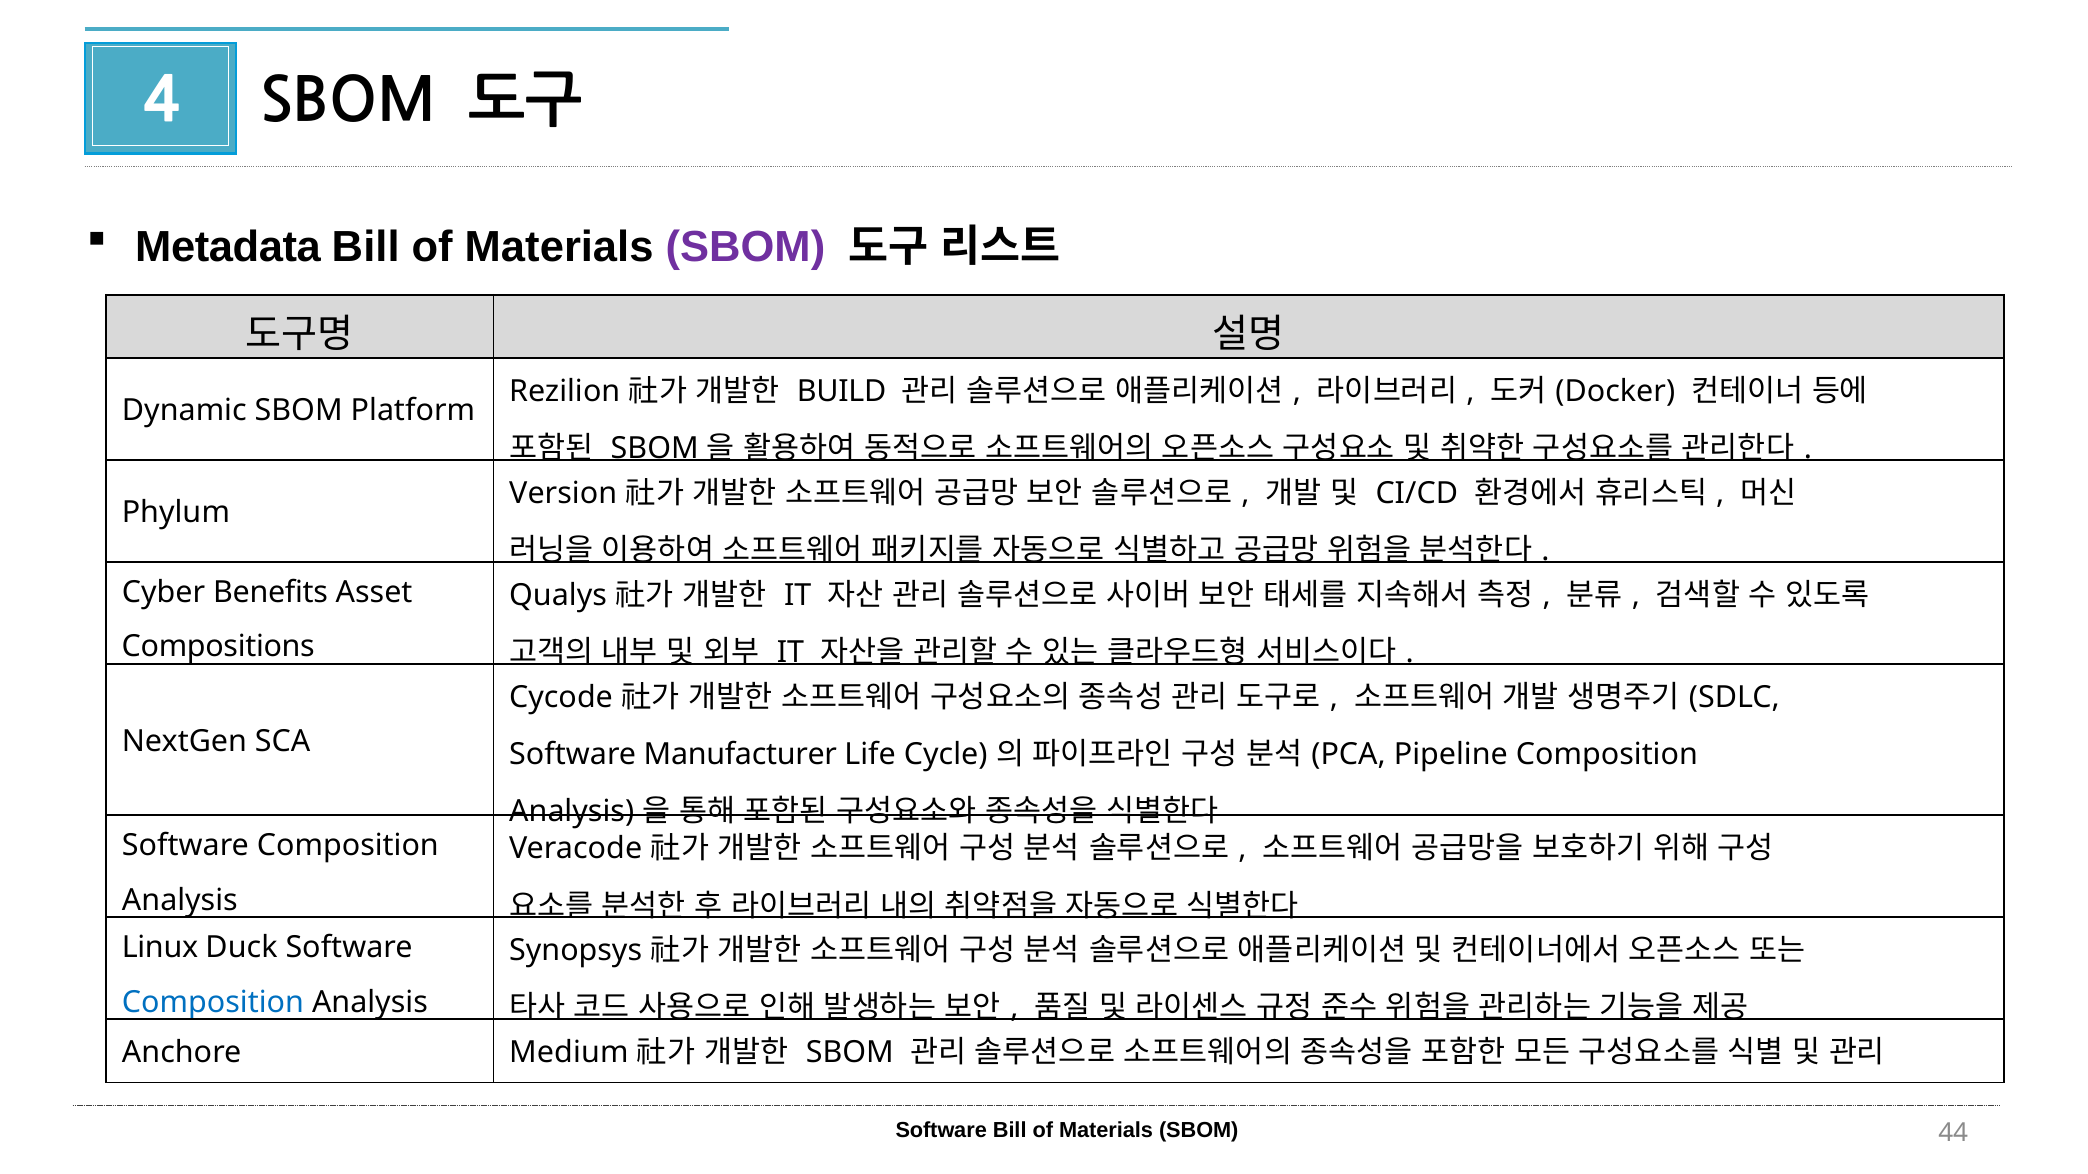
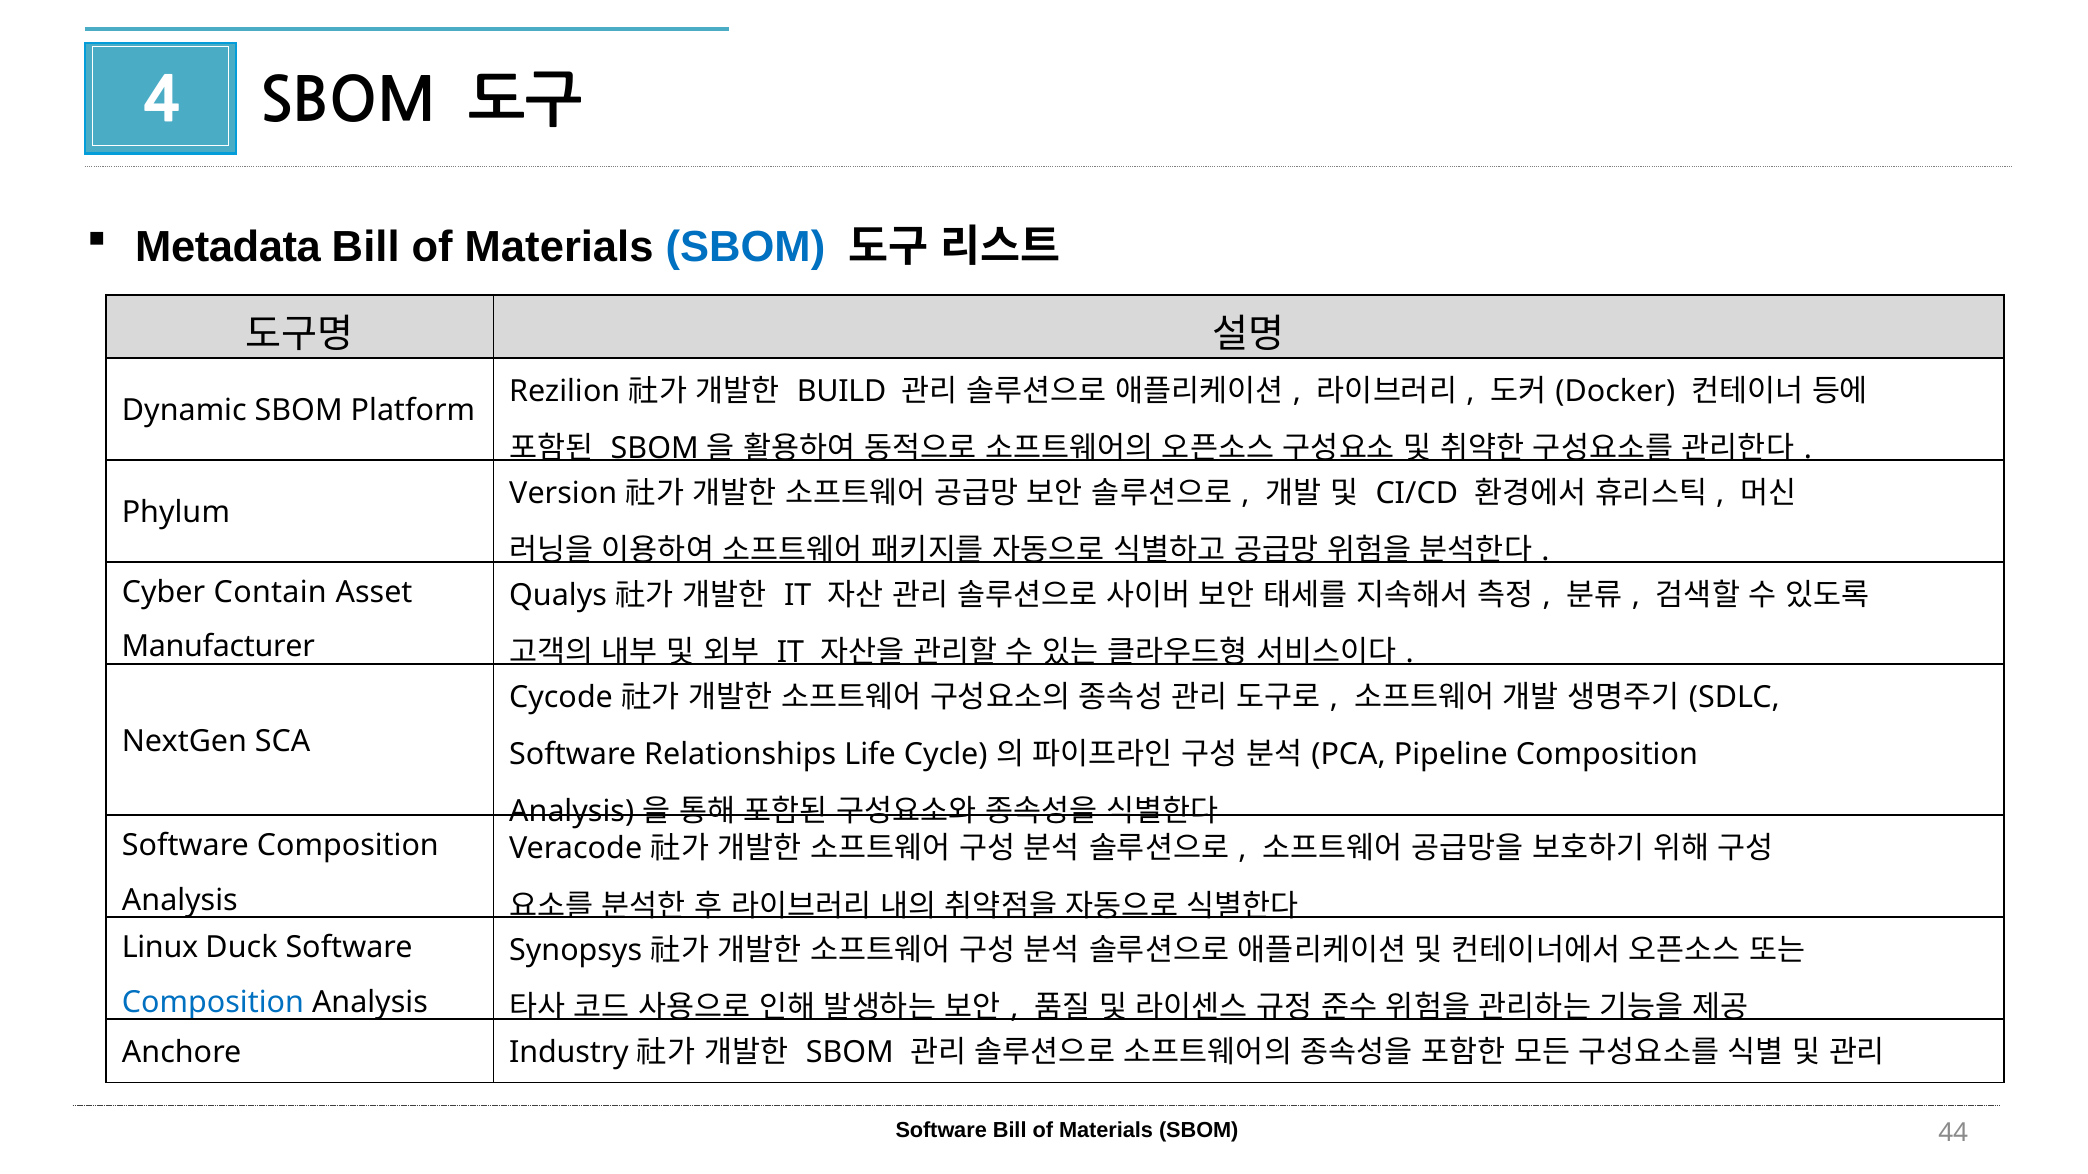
SBOM at (745, 247) colour: purple -> blue
Benefits: Benefits -> Contain
Compositions: Compositions -> Manufacturer
Manufacturer: Manufacturer -> Relationships
Medium: Medium -> Industry
